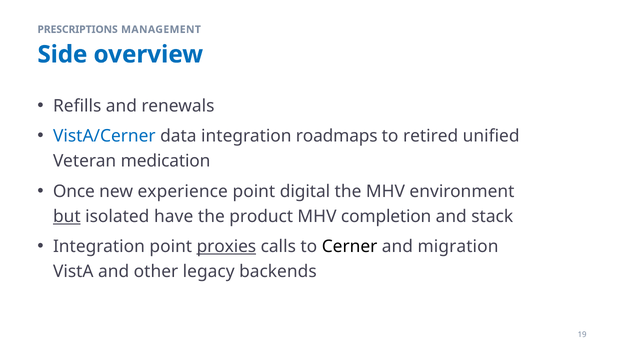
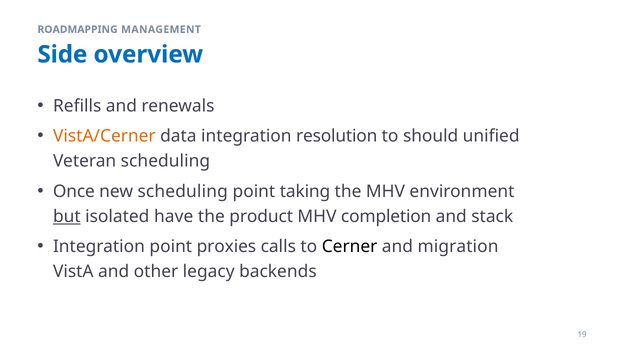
PRESCRIPTIONS: PRESCRIPTIONS -> ROADMAPPING
VistA/Cerner colour: blue -> orange
roadmaps: roadmaps -> resolution
retired: retired -> should
Veteran medication: medication -> scheduling
new experience: experience -> scheduling
digital: digital -> taking
proxies underline: present -> none
